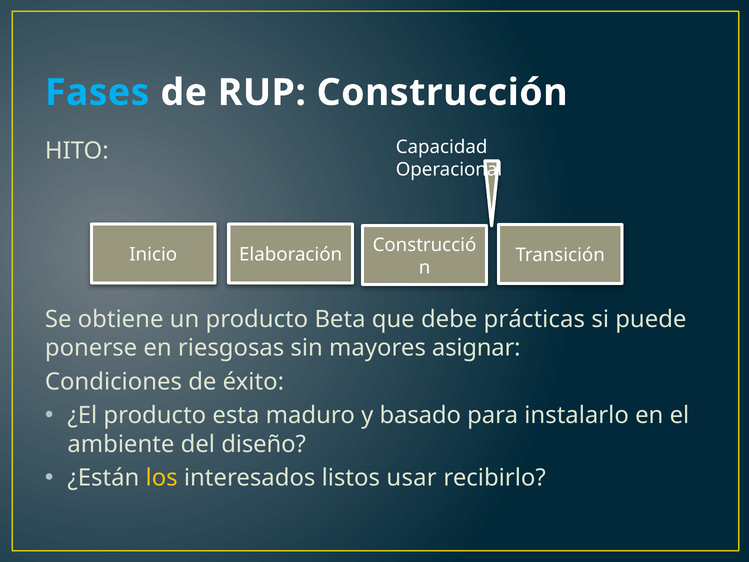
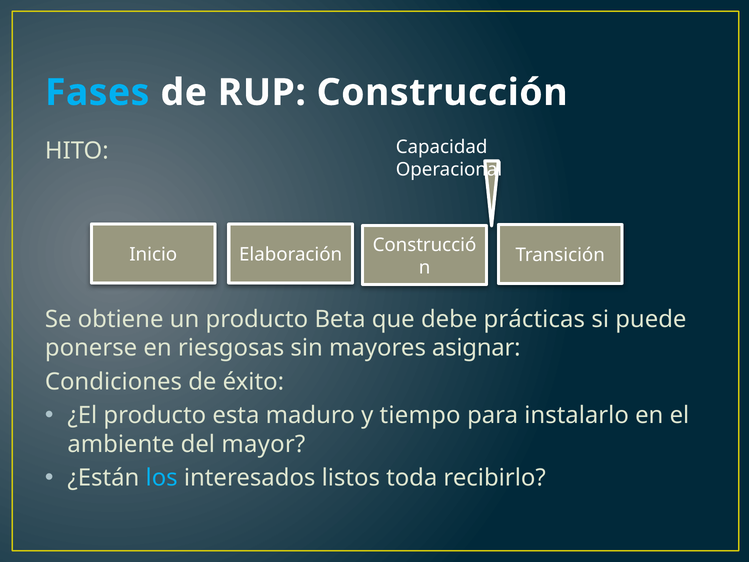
basado: basado -> tiempo
diseño: diseño -> mayor
los colour: yellow -> light blue
usar: usar -> toda
